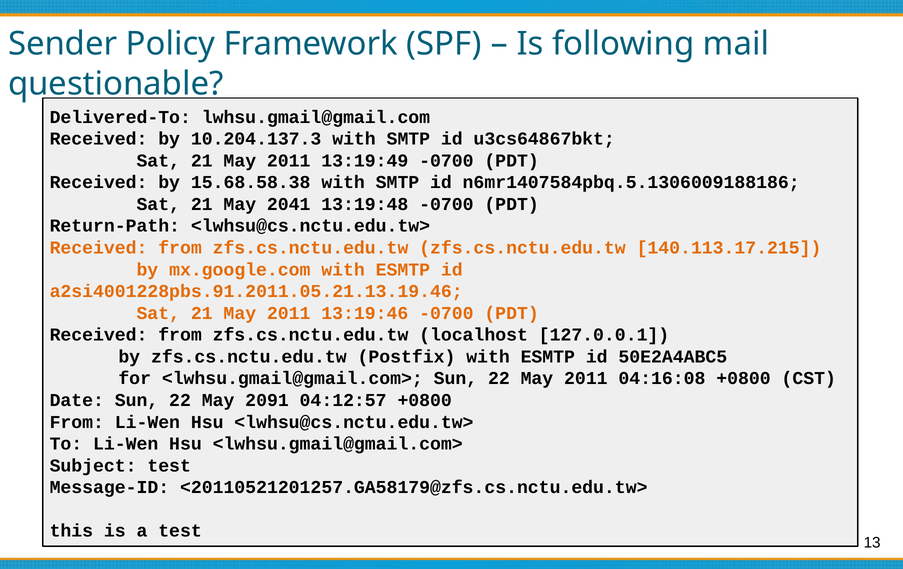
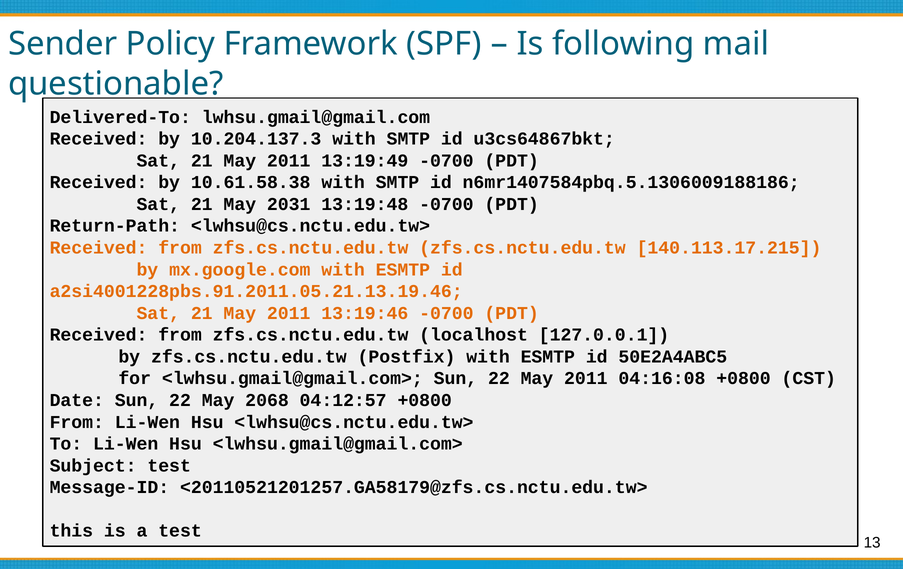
15.68.58.38: 15.68.58.38 -> 10.61.58.38
2041: 2041 -> 2031
2091: 2091 -> 2068
